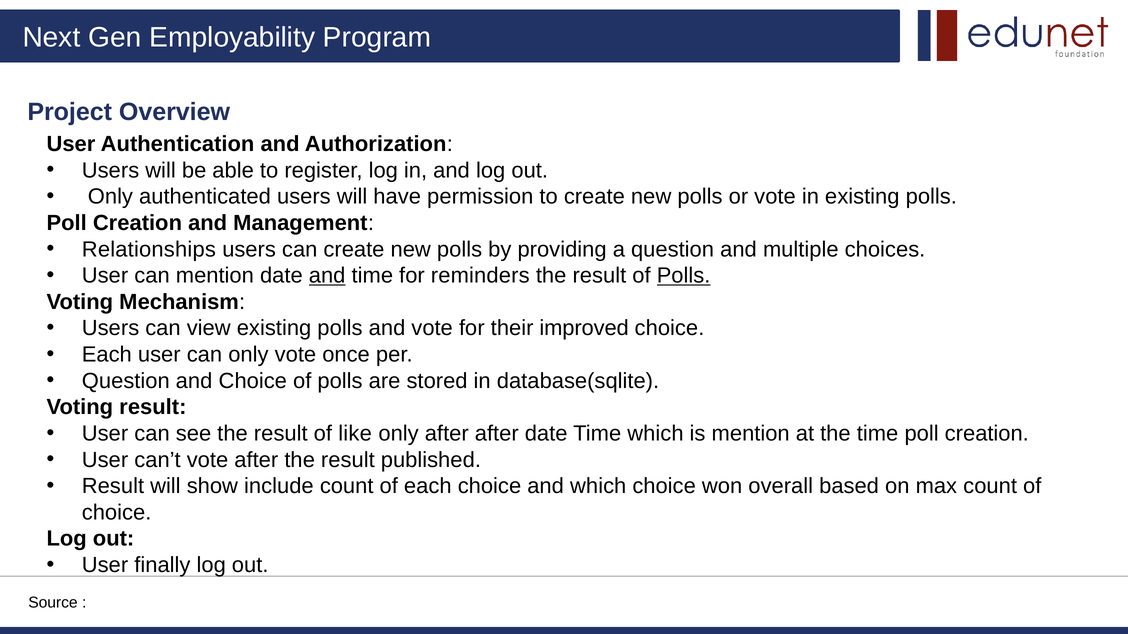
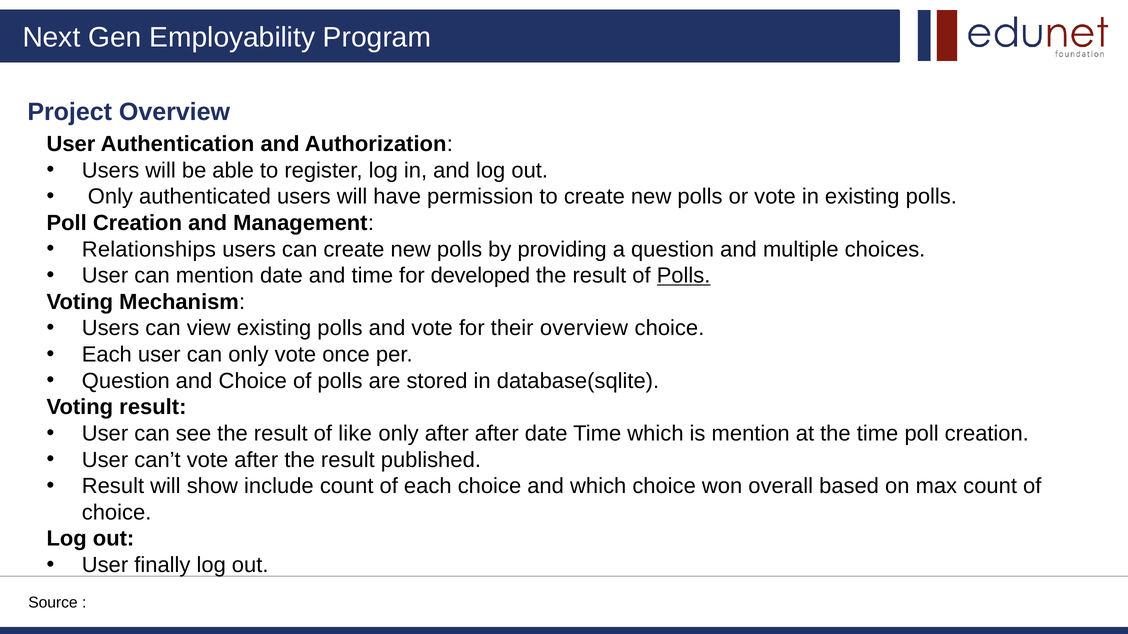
and at (327, 276) underline: present -> none
reminders: reminders -> developed
their improved: improved -> overview
